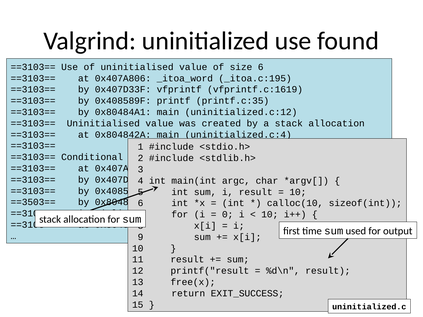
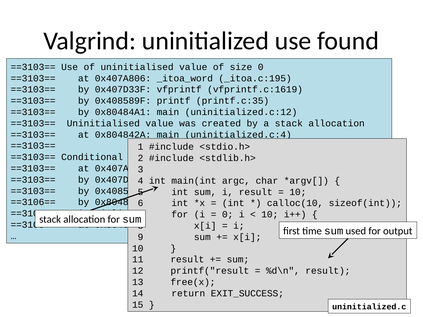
size 6: 6 -> 0
==3503==: ==3503== -> ==3106==
